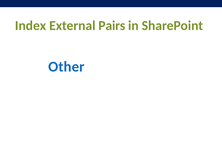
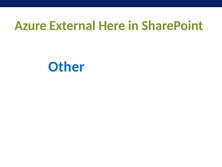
Index: Index -> Azure
Pairs: Pairs -> Here
